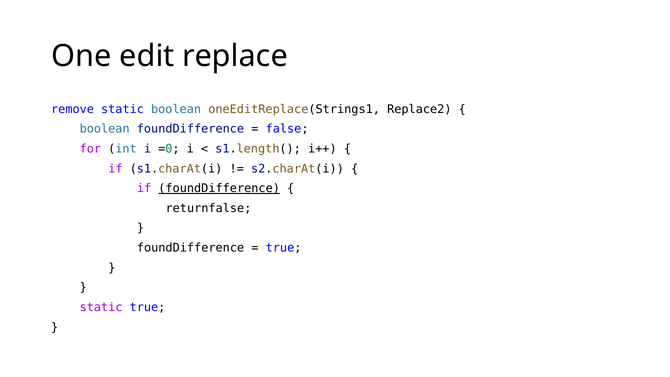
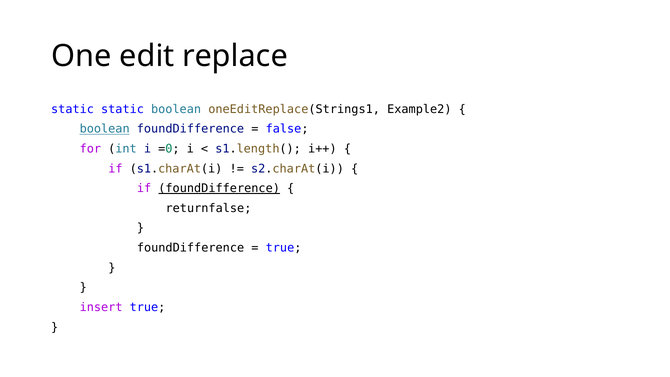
remove at (73, 109): remove -> static
Replace2: Replace2 -> Example2
boolean at (105, 129) underline: none -> present
static at (101, 307): static -> insert
